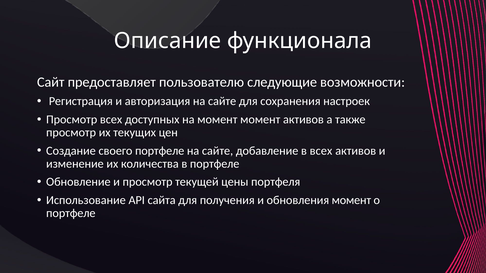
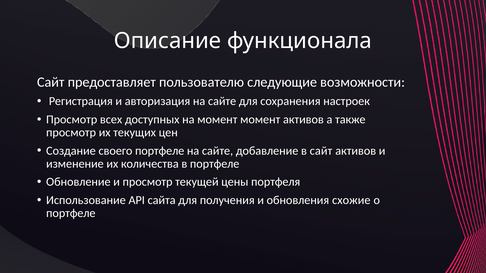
в всех: всех -> сайт
обновления момент: момент -> схожие
